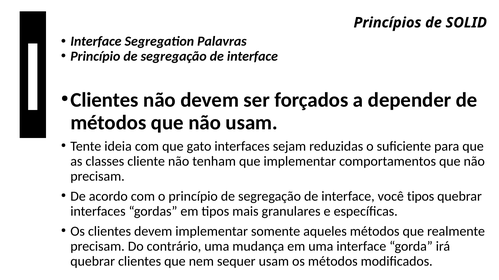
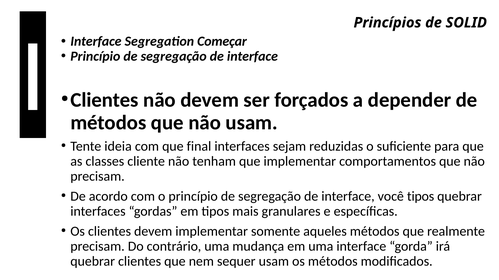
Palavras: Palavras -> Começar
gato: gato -> final
